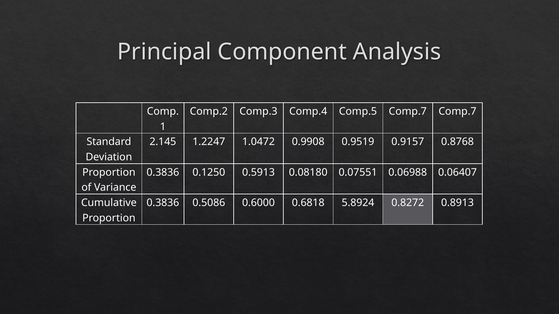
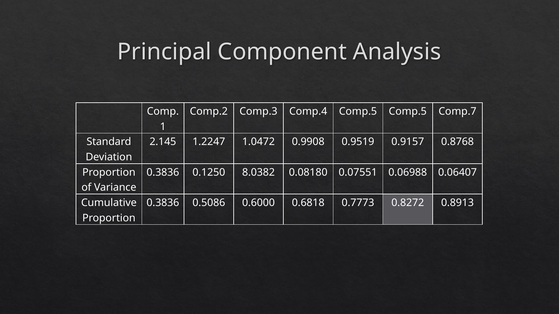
Comp.5 Comp.7: Comp.7 -> Comp.5
0.5913: 0.5913 -> 8.0382
5.8924: 5.8924 -> 0.7773
